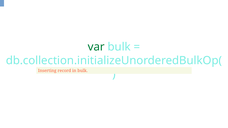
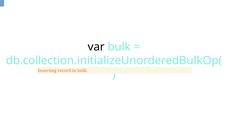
var colour: green -> black
